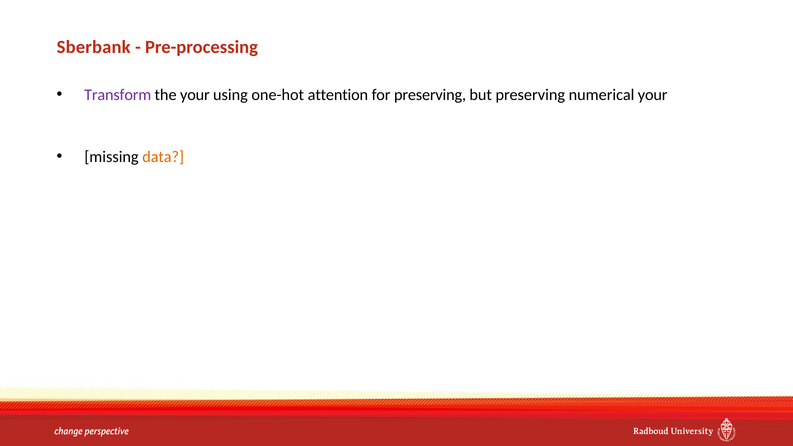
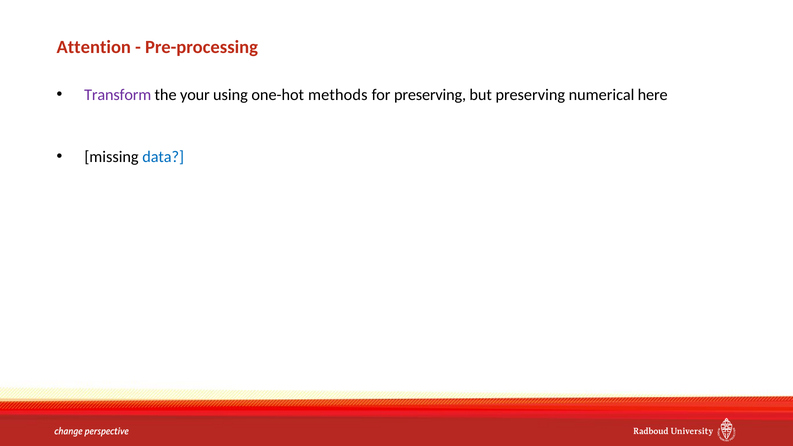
Sberbank: Sberbank -> Attention
attention: attention -> methods
numerical your: your -> here
data colour: orange -> blue
